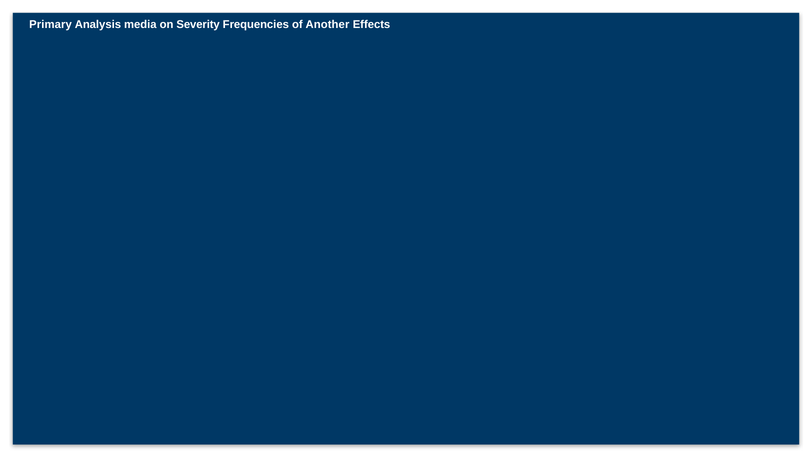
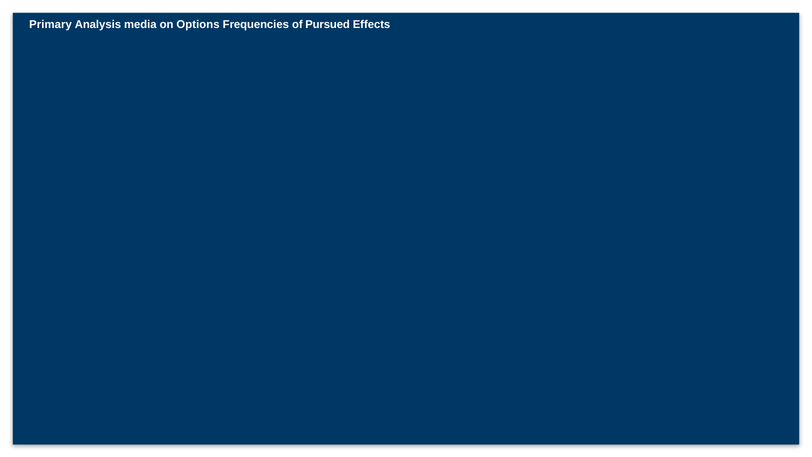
Severity: Severity -> Options
Another: Another -> Pursued
